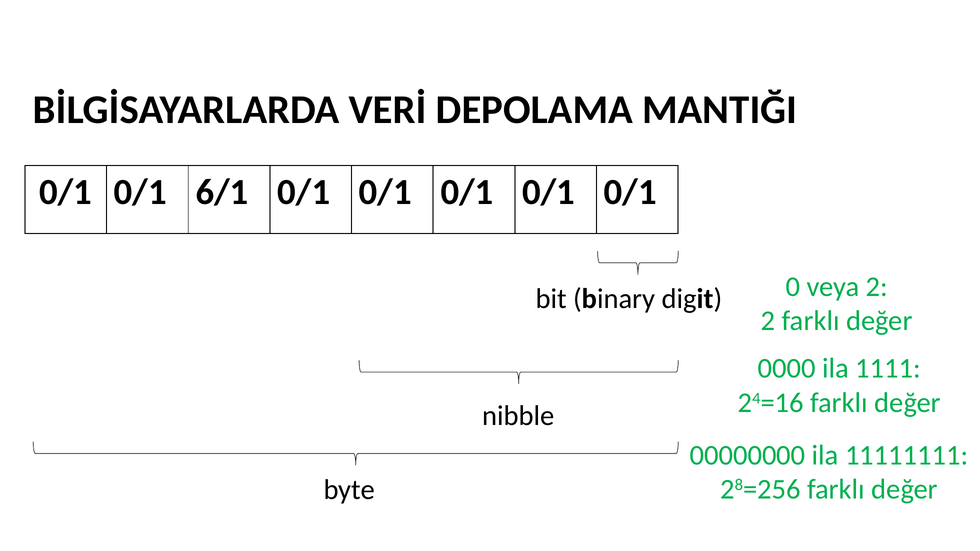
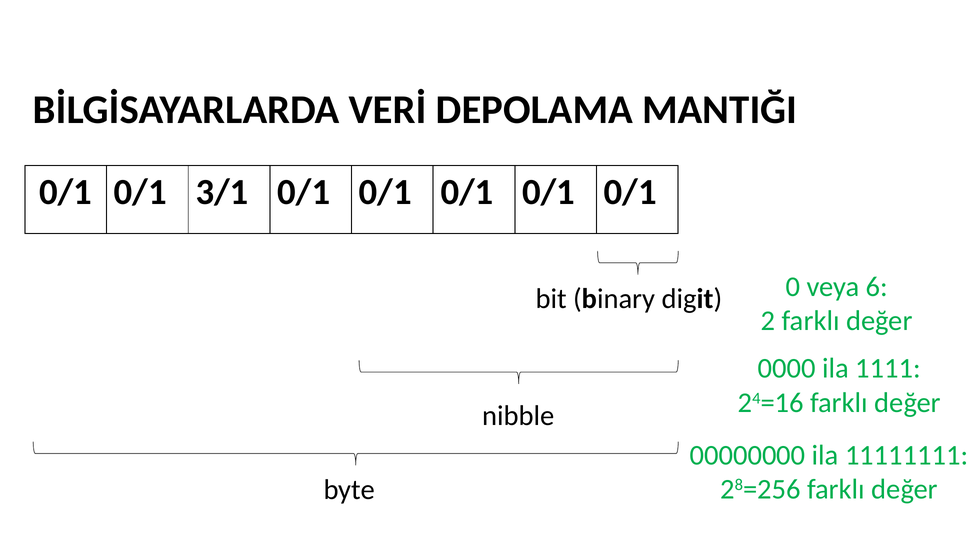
6/1: 6/1 -> 3/1
veya 2: 2 -> 6
